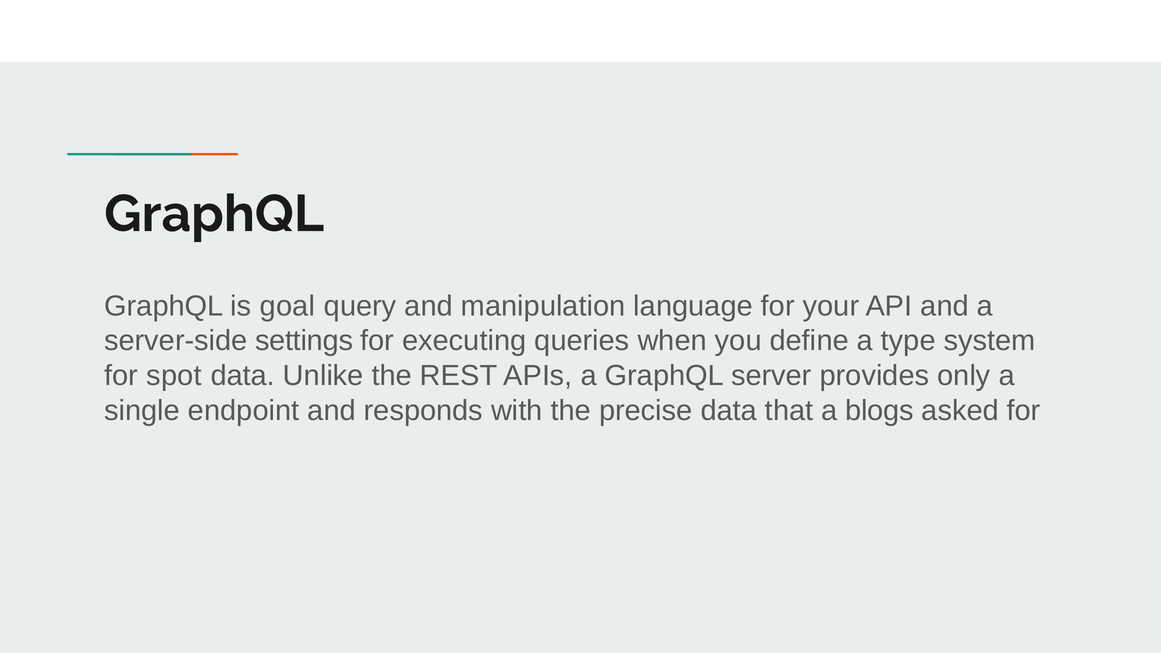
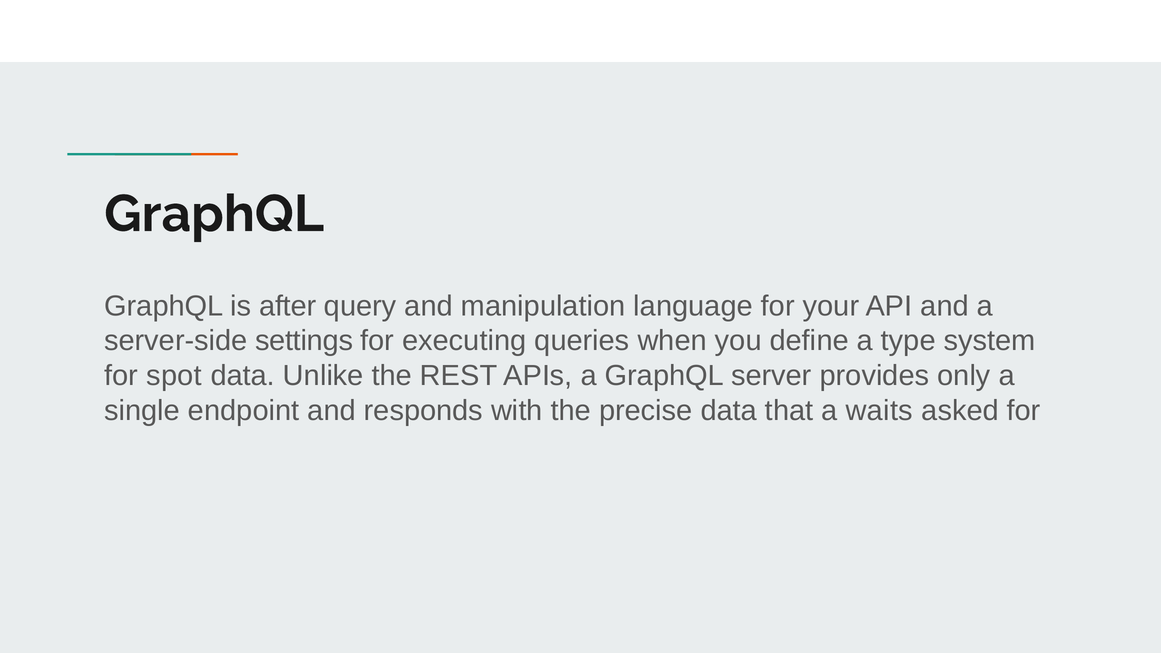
goal: goal -> after
blogs: blogs -> waits
